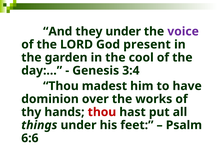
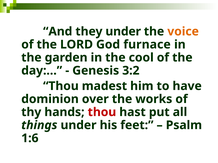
voice colour: purple -> orange
present: present -> furnace
3:4: 3:4 -> 3:2
6:6: 6:6 -> 1:6
